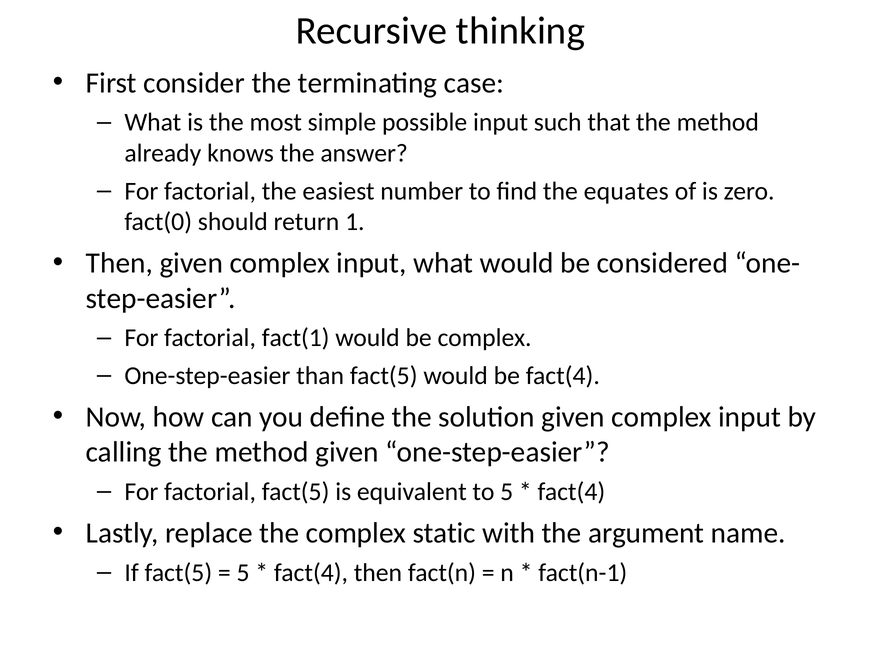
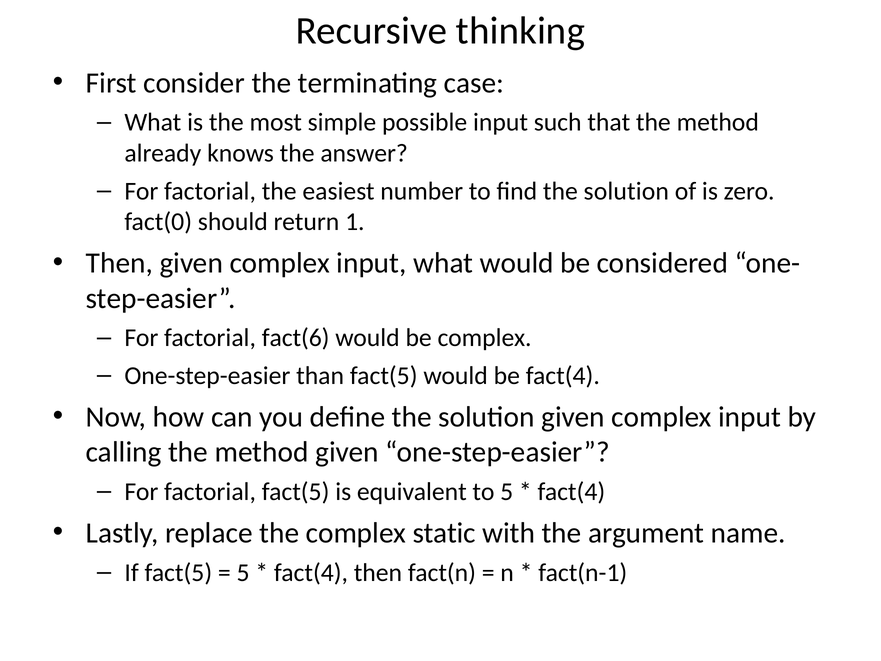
find the equates: equates -> solution
fact(1: fact(1 -> fact(6
